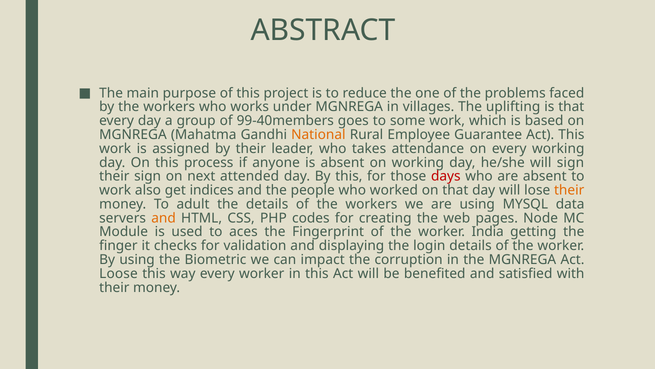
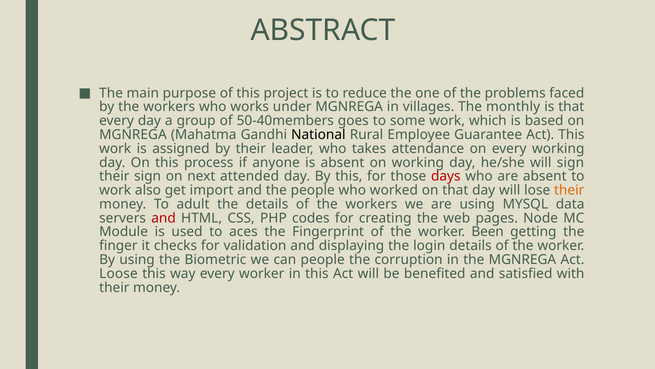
uplifting: uplifting -> monthly
99-40members: 99-40members -> 50-40members
National colour: orange -> black
indices: indices -> import
and at (164, 218) colour: orange -> red
India: India -> Been
can impact: impact -> people
